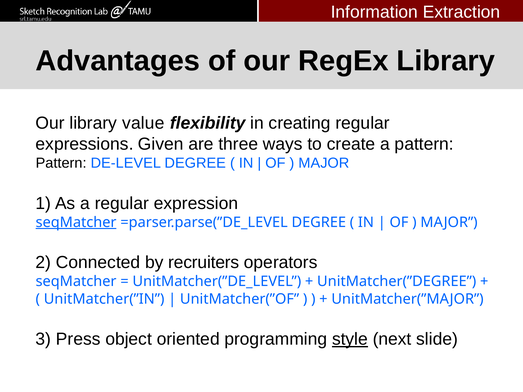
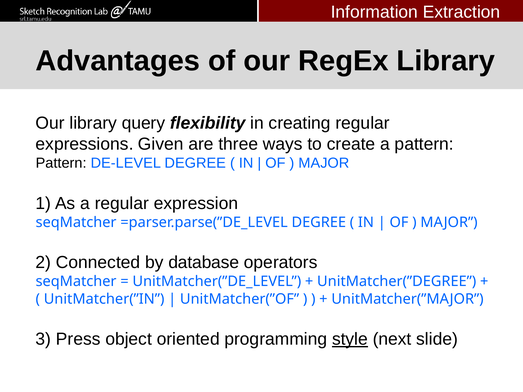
value: value -> query
seqMatcher at (76, 222) underline: present -> none
recruiters: recruiters -> database
